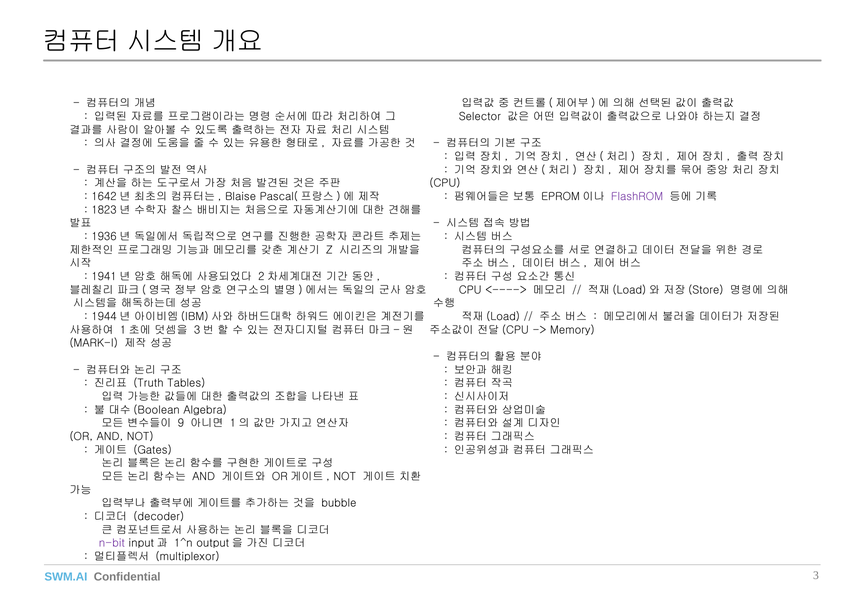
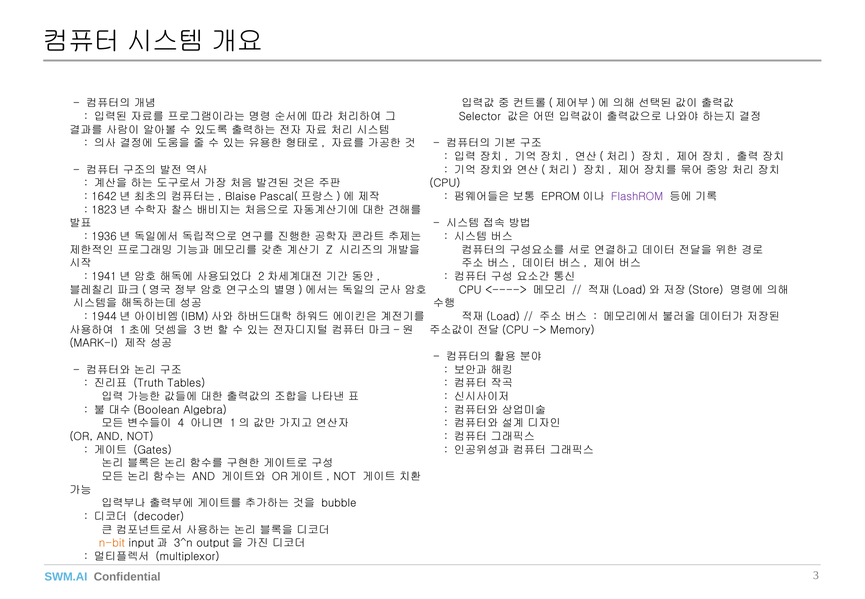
9: 9 -> 4
n-bit colour: purple -> orange
1^n: 1^n -> 3^n
